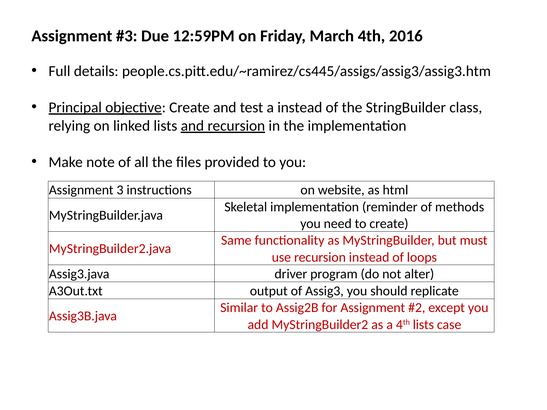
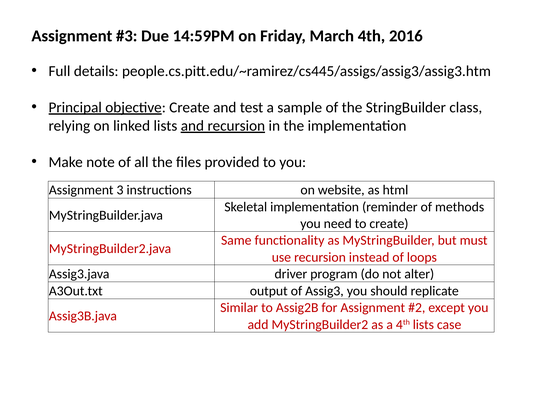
12:59PM: 12:59PM -> 14:59PM
a instead: instead -> sample
